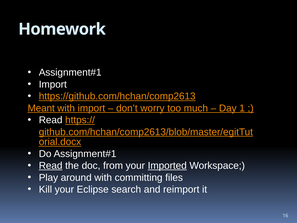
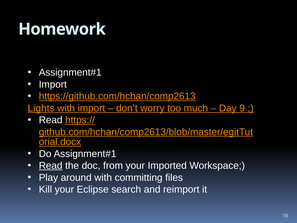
Meant: Meant -> Lights
1: 1 -> 9
Imported underline: present -> none
